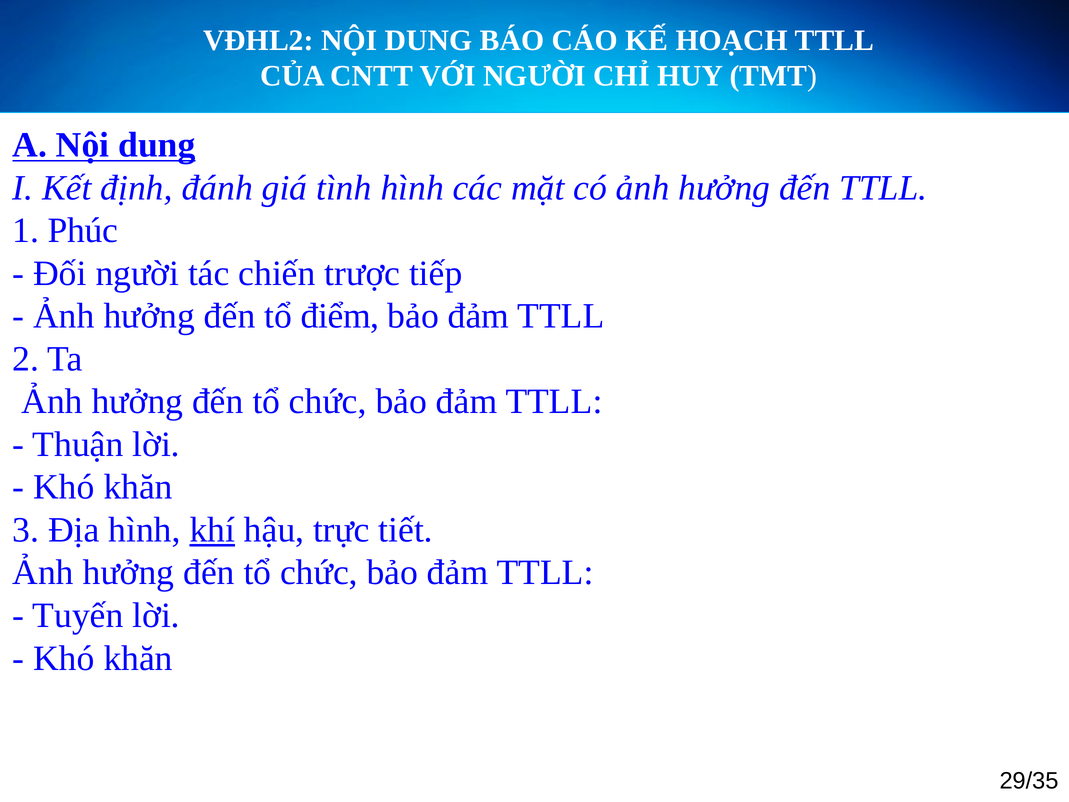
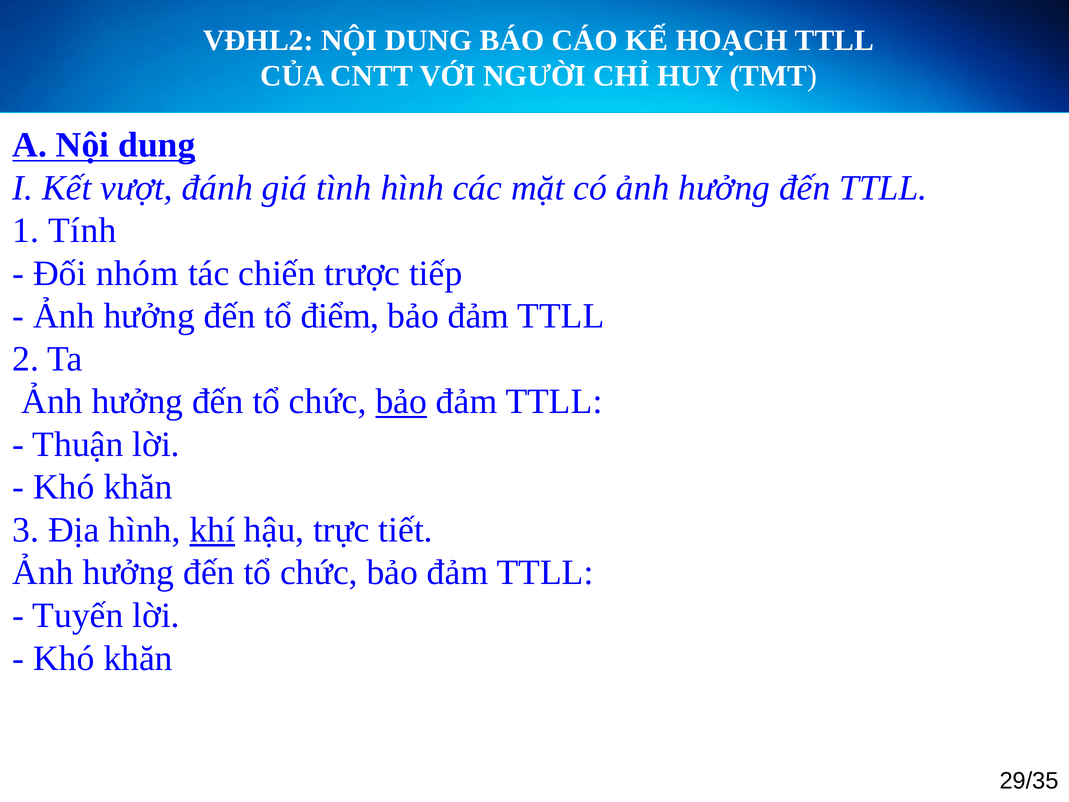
định: định -> vượt
Phúc: Phúc -> Tính
Đối người: người -> nhóm
bảo at (401, 401) underline: none -> present
